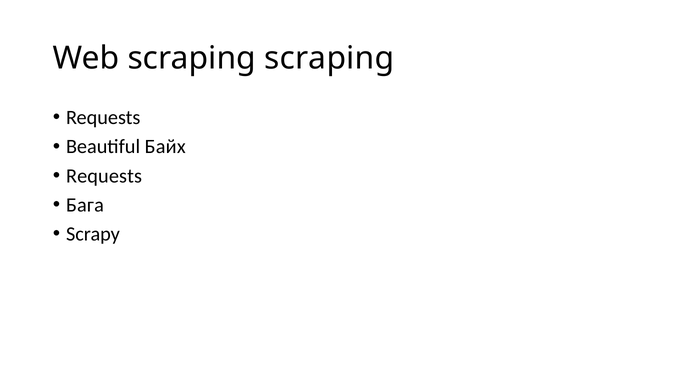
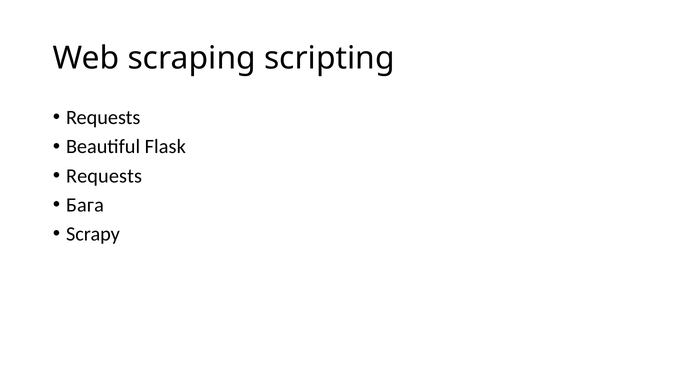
scraping scraping: scraping -> scripting
Байх: Байх -> Flask
